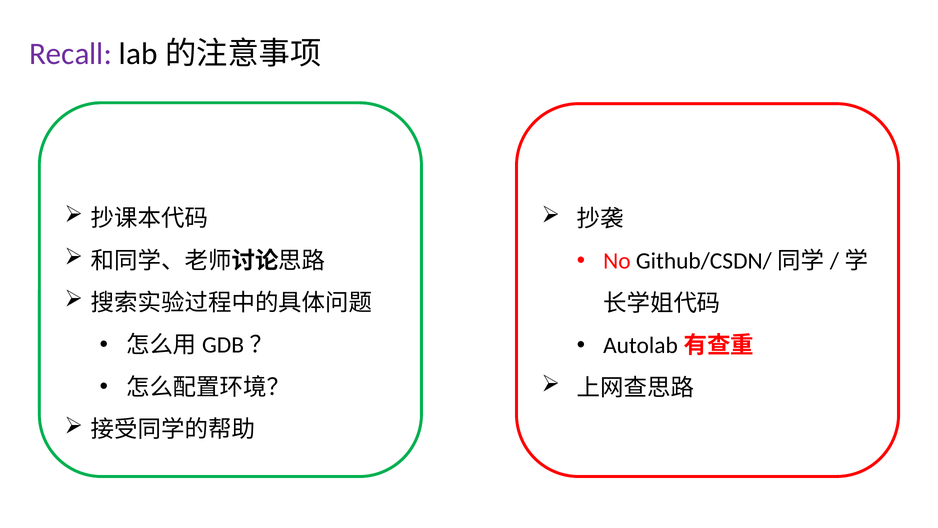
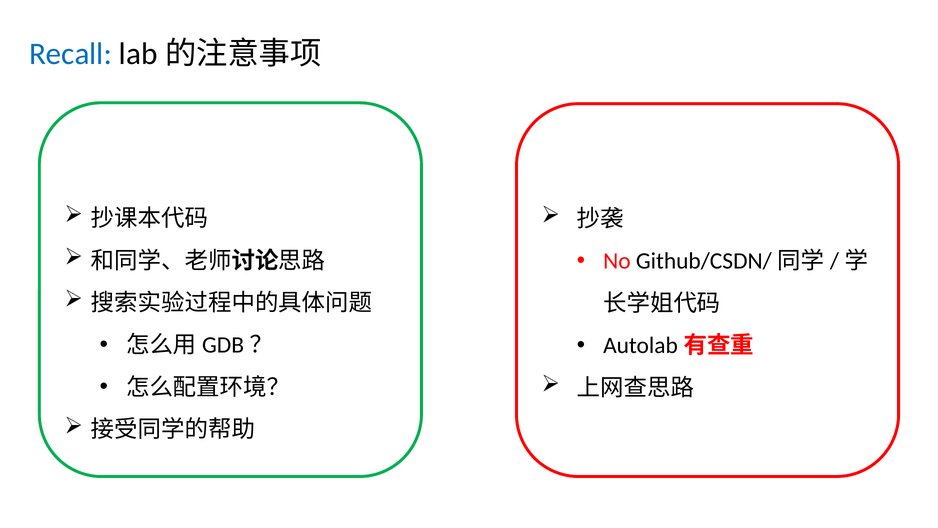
Recall colour: purple -> blue
